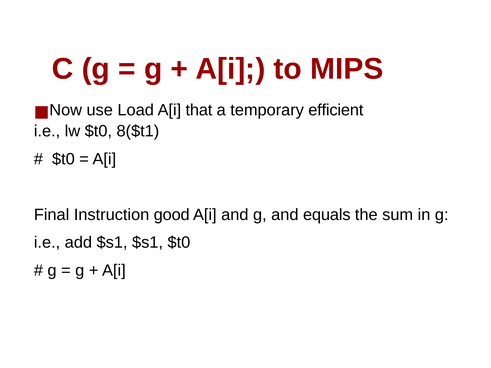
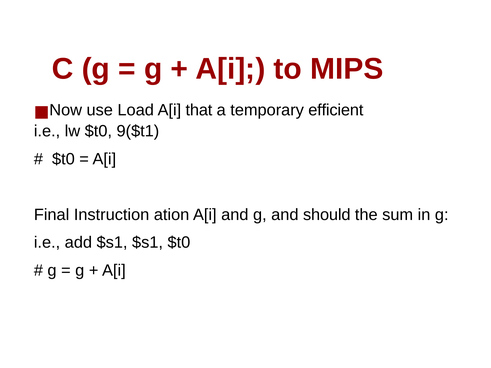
8($t1: 8($t1 -> 9($t1
good: good -> ation
equals: equals -> should
